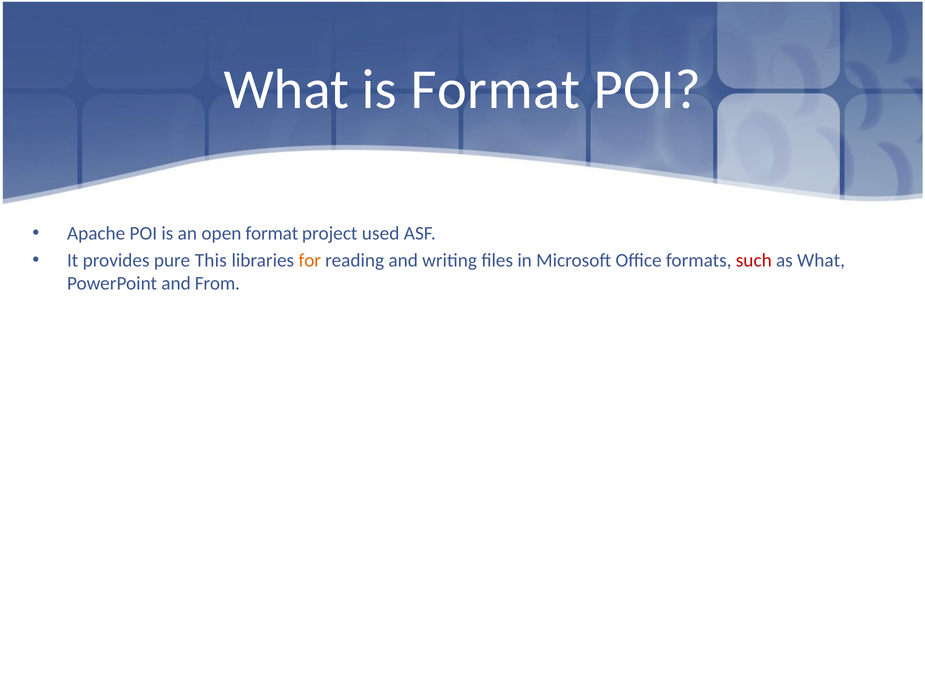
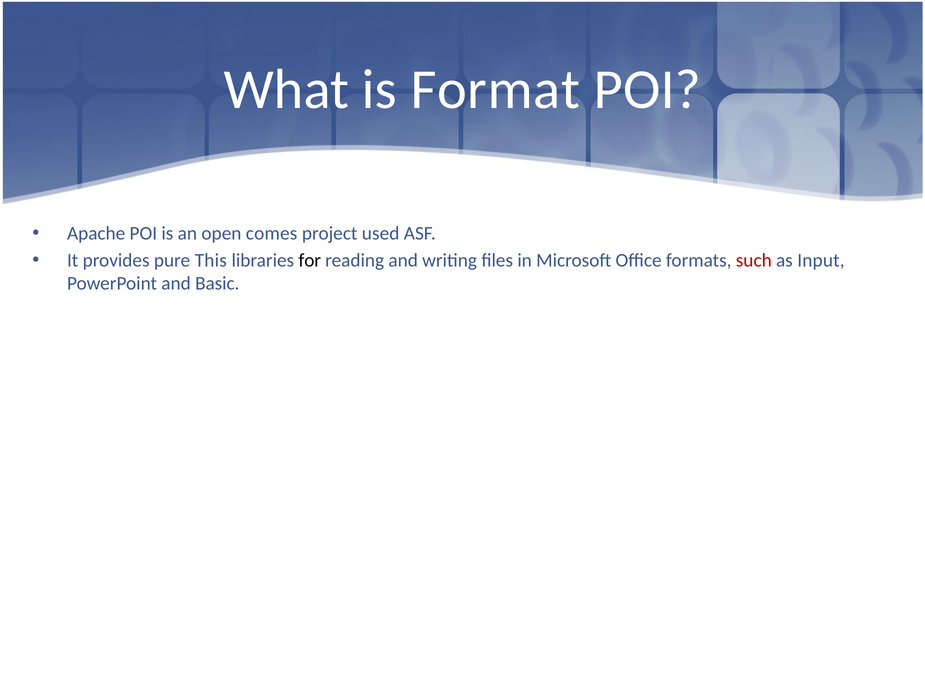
open format: format -> comes
for colour: orange -> black
as What: What -> Input
From: From -> Basic
